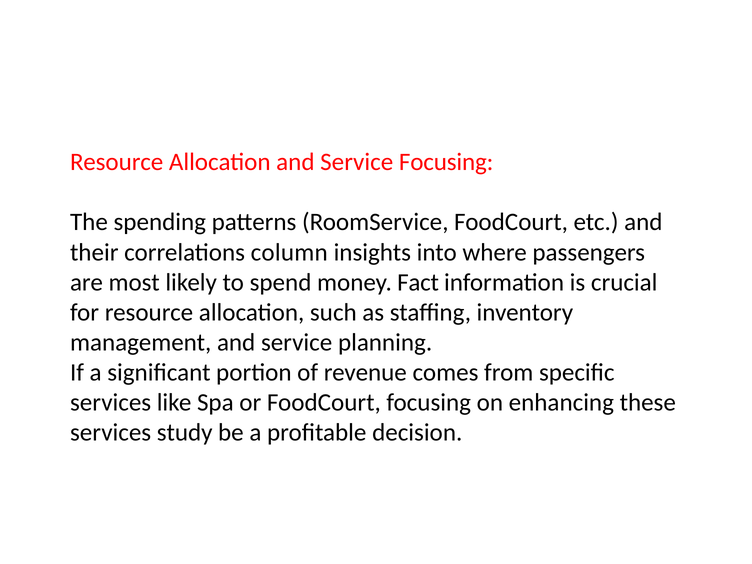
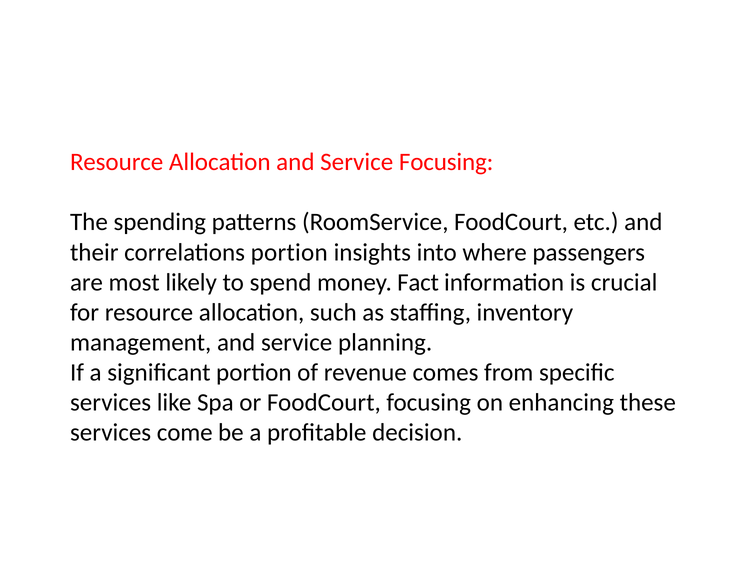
correlations column: column -> portion
study: study -> come
